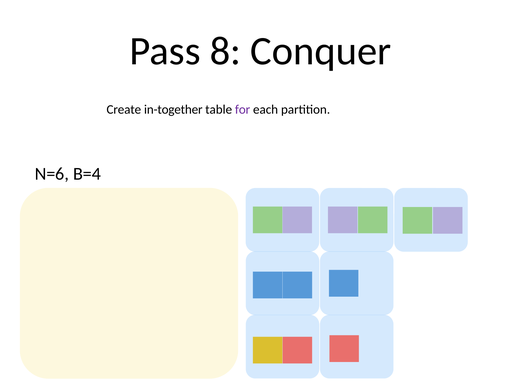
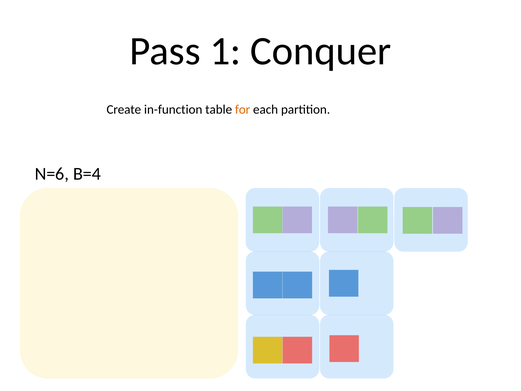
8: 8 -> 1
in-together: in-together -> in-function
for colour: purple -> orange
